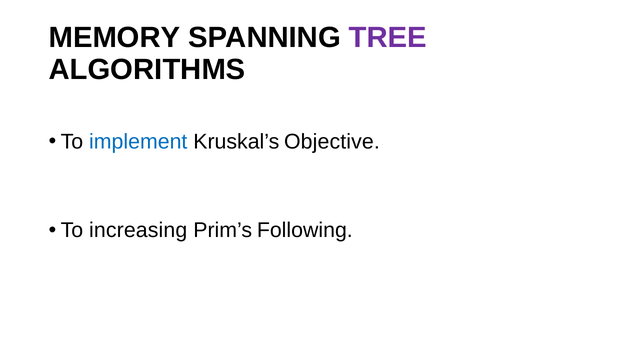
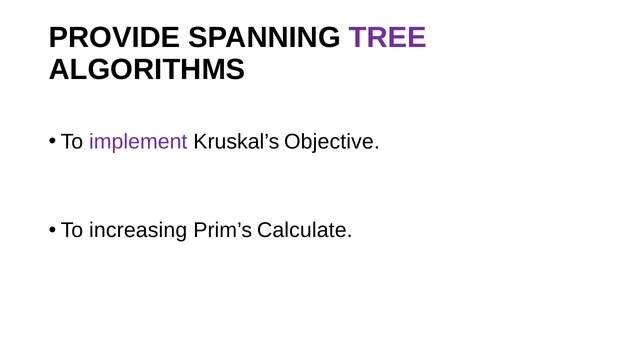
MEMORY: MEMORY -> PROVIDE
implement colour: blue -> purple
Following: Following -> Calculate
